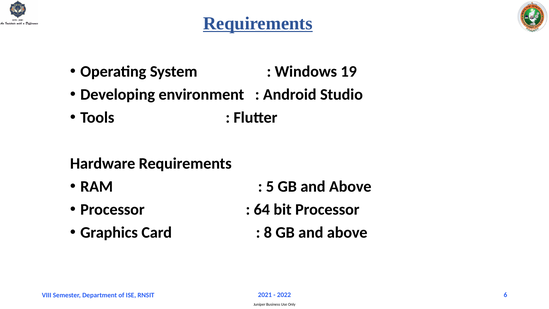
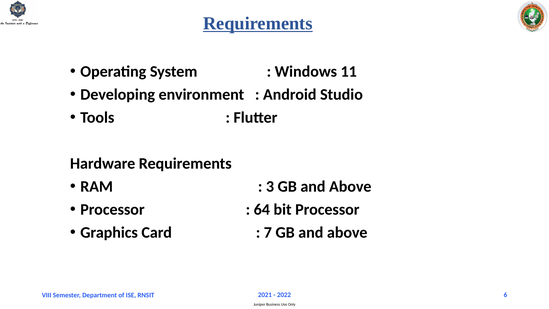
19: 19 -> 11
5: 5 -> 3
8: 8 -> 7
